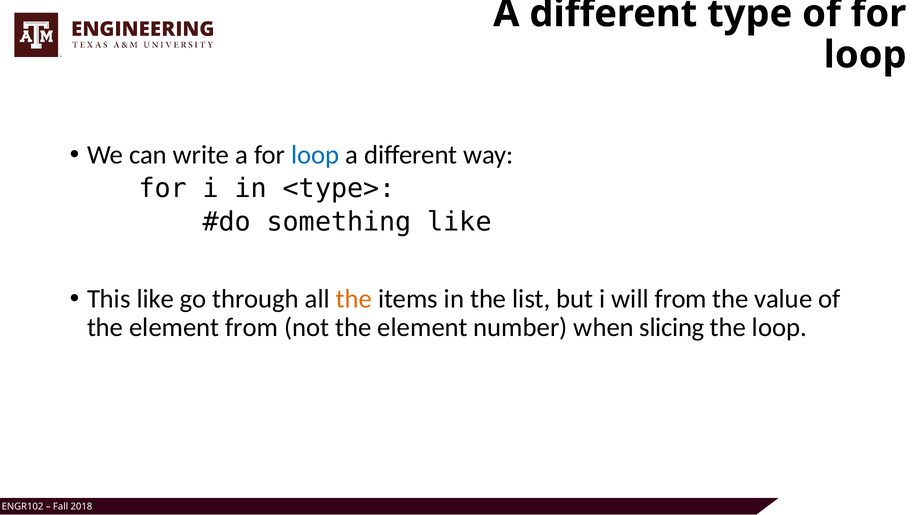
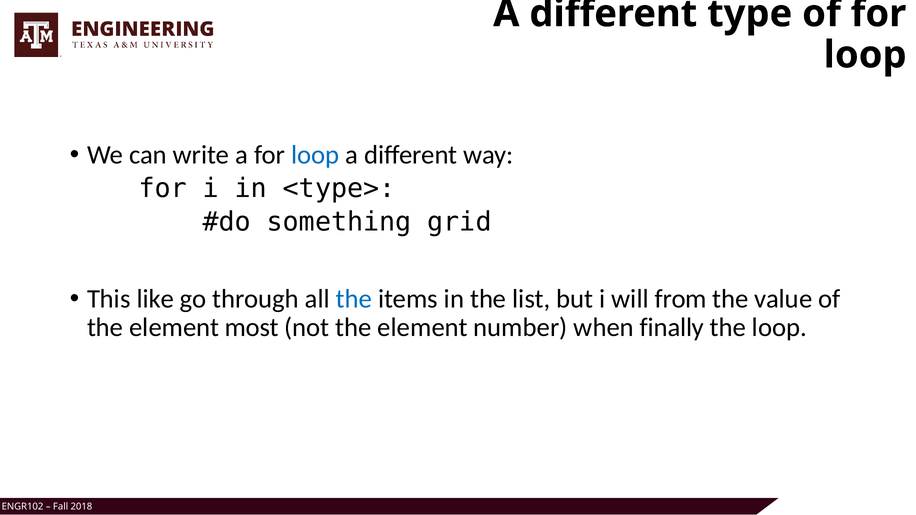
something like: like -> grid
the at (354, 299) colour: orange -> blue
element from: from -> most
slicing: slicing -> finally
